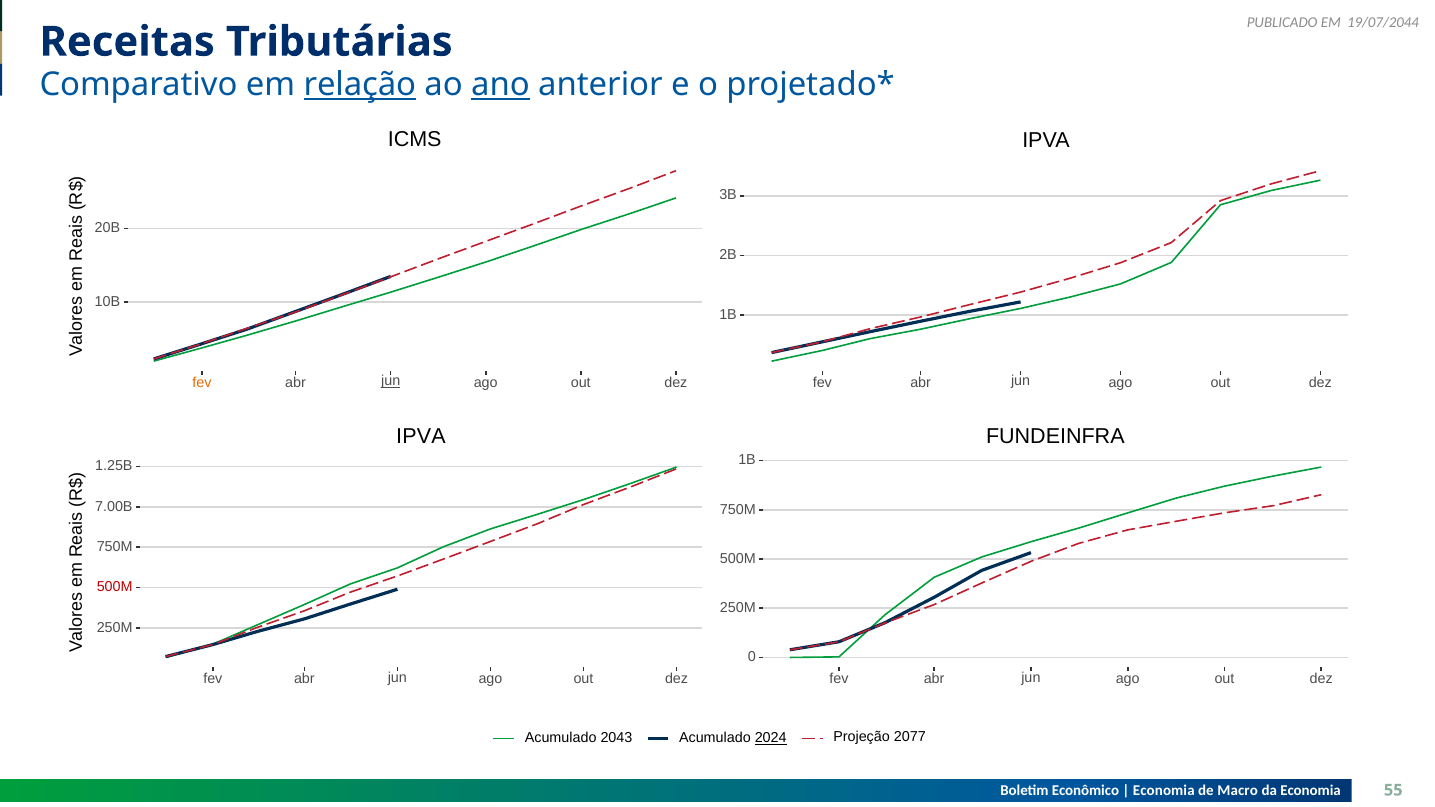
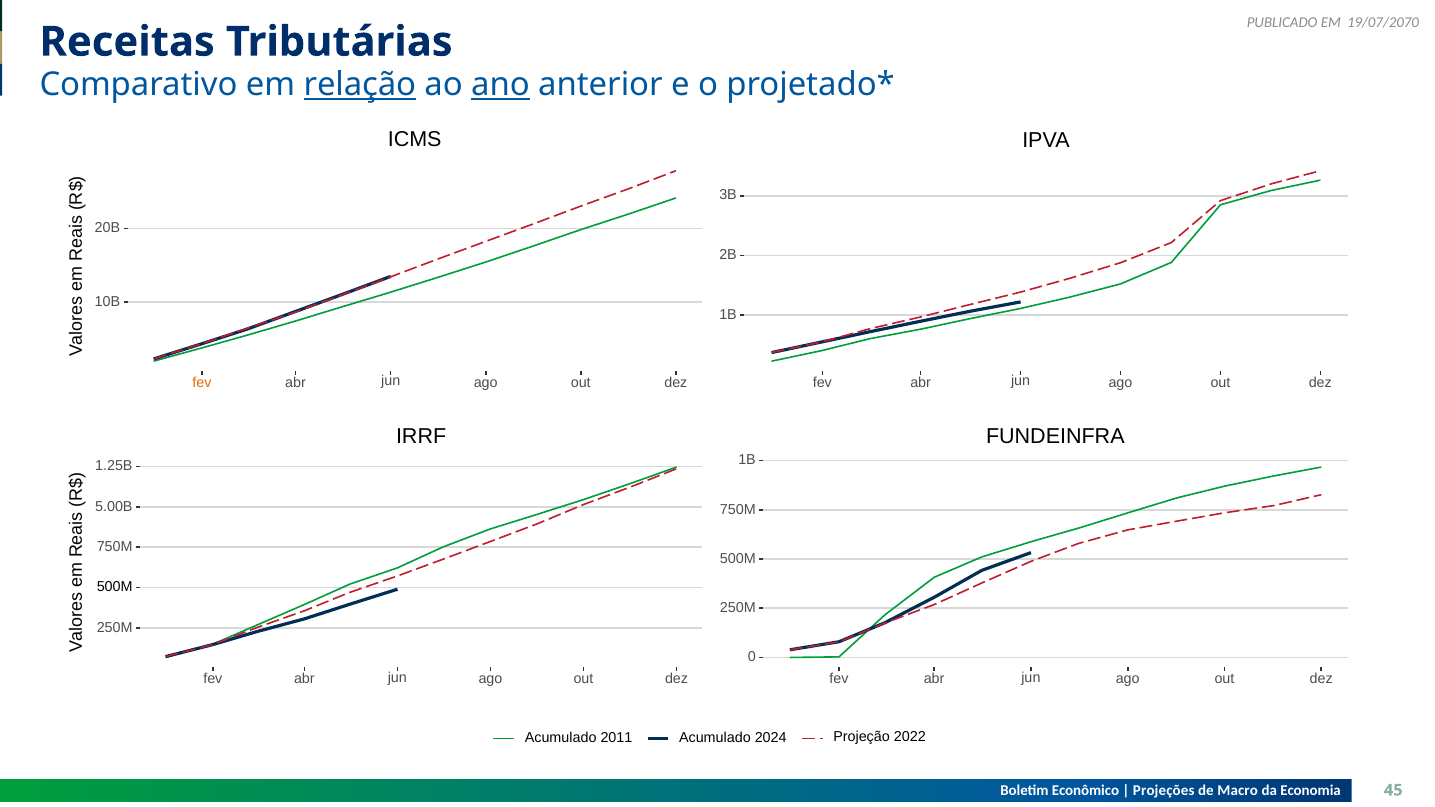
19/07/2044: 19/07/2044 -> 19/07/2070
jun at (391, 381) underline: present -> none
IPVA at (421, 436): IPVA -> IRRF
7.00B: 7.00B -> 5.00B
500M at (115, 587) colour: red -> black
2043: 2043 -> 2011
2024 underline: present -> none
2077: 2077 -> 2022
Economia at (1164, 791): Economia -> Projeções
55: 55 -> 45
